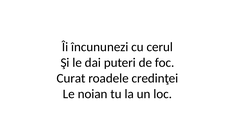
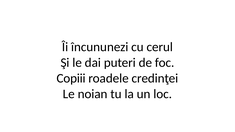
Curat: Curat -> Copiii
